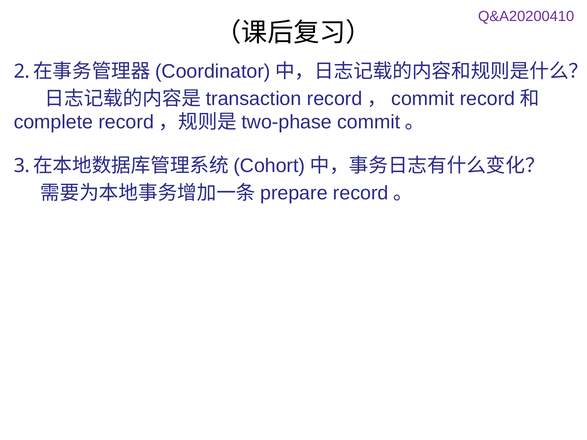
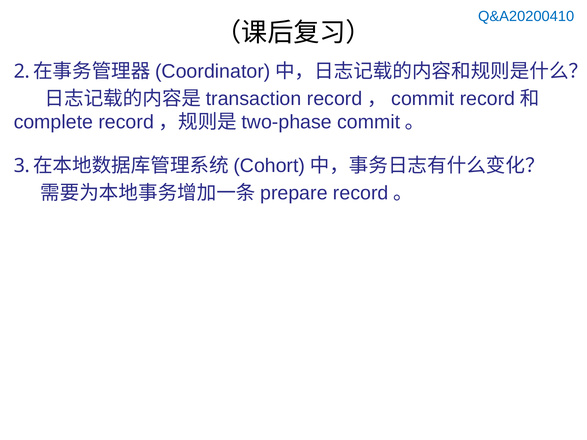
Q&A20200410 colour: purple -> blue
